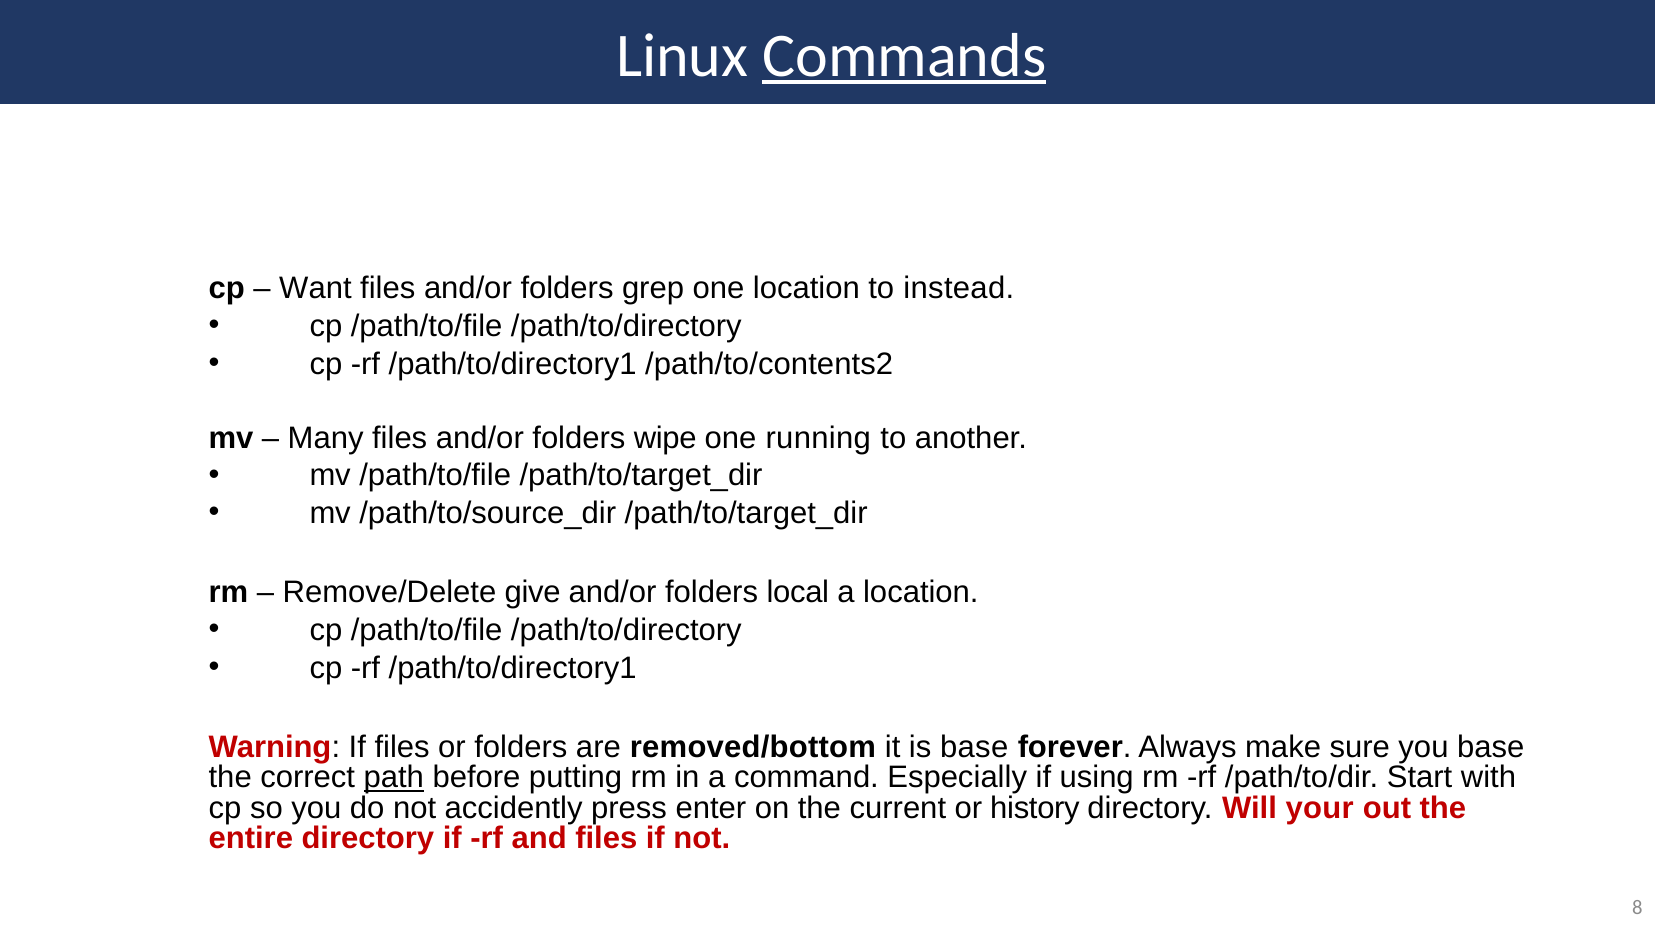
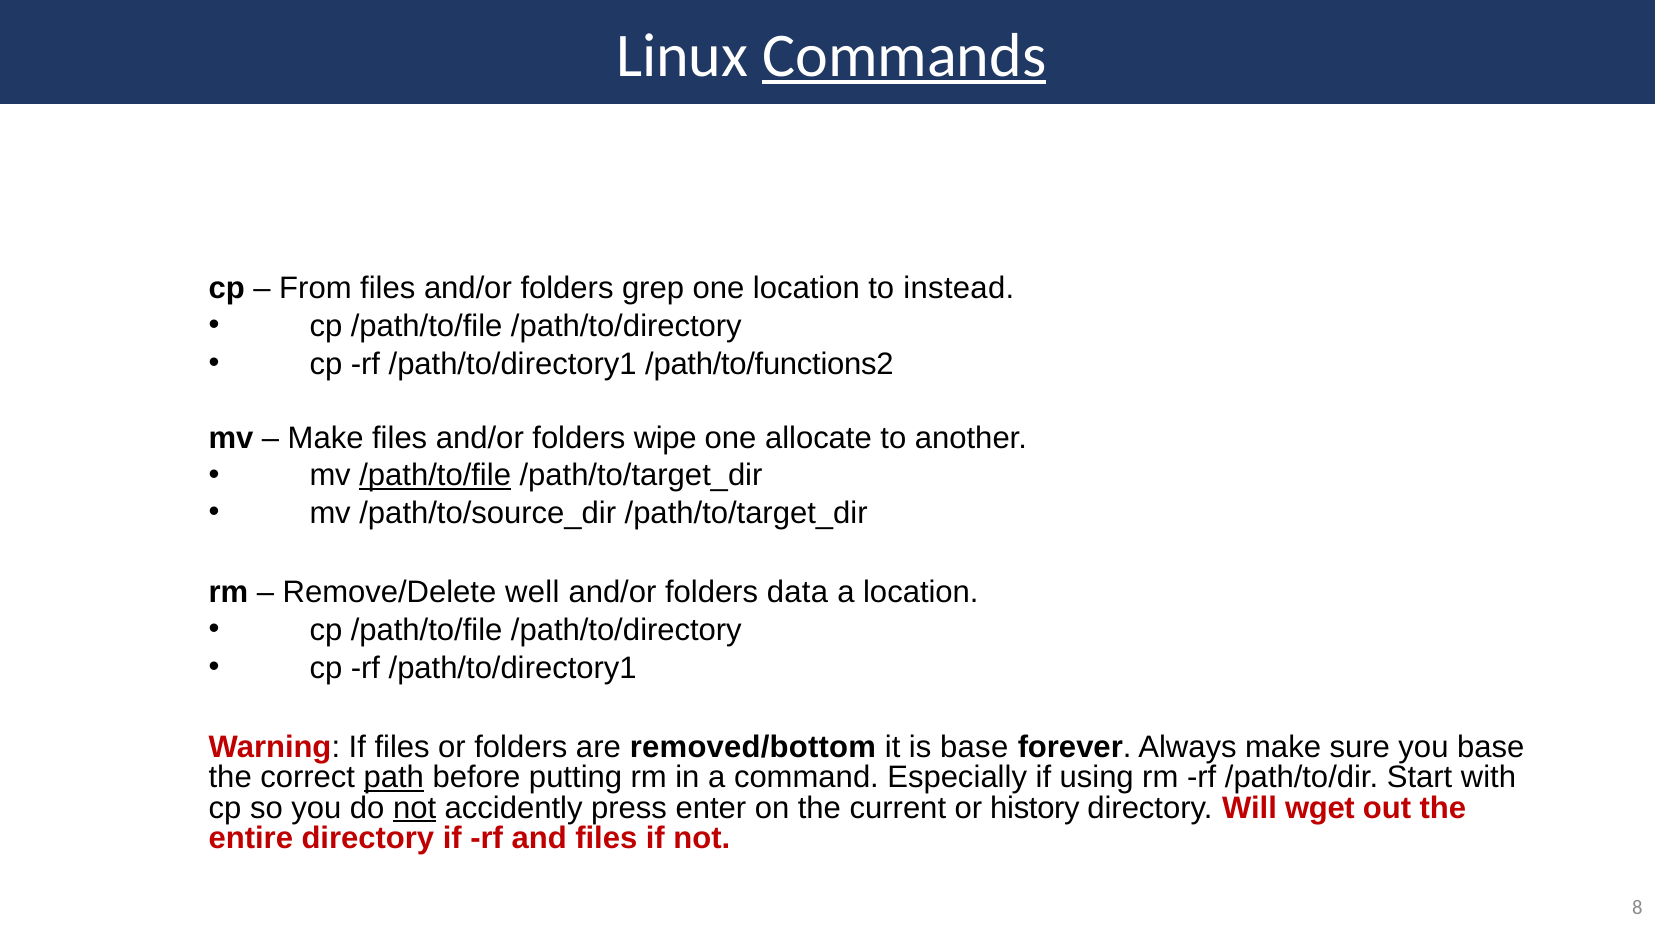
Want: Want -> From
/path/to/contents2: /path/to/contents2 -> /path/to/functions2
Many at (326, 438): Many -> Make
running: running -> allocate
/path/to/file at (435, 476) underline: none -> present
give: give -> well
local: local -> data
not at (415, 808) underline: none -> present
your: your -> wget
